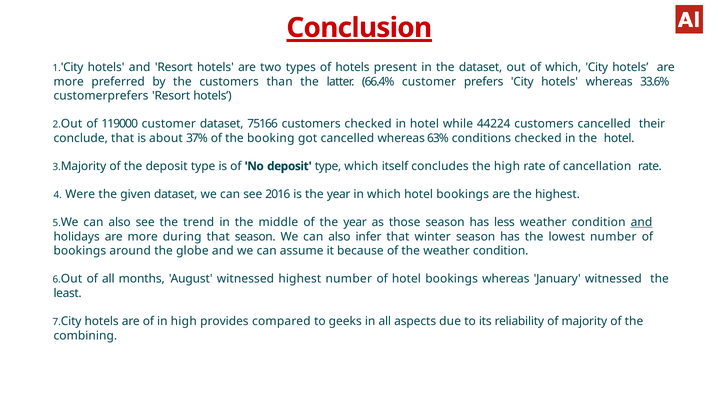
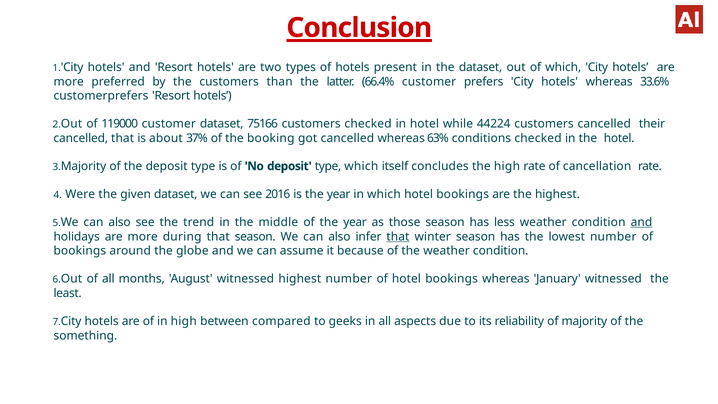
conclude at (81, 138): conclude -> cancelled
that at (398, 236) underline: none -> present
provides: provides -> between
combining: combining -> something
